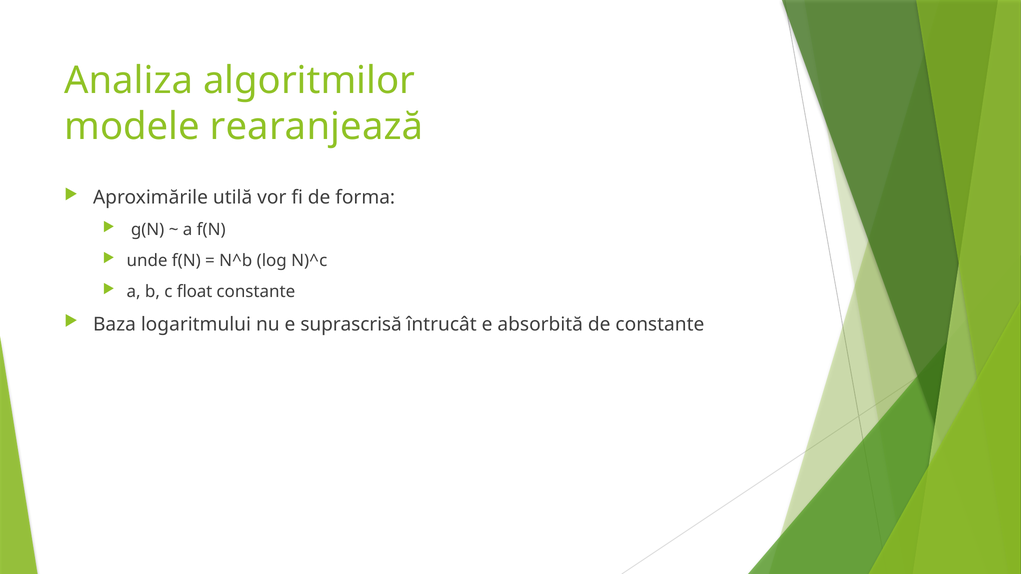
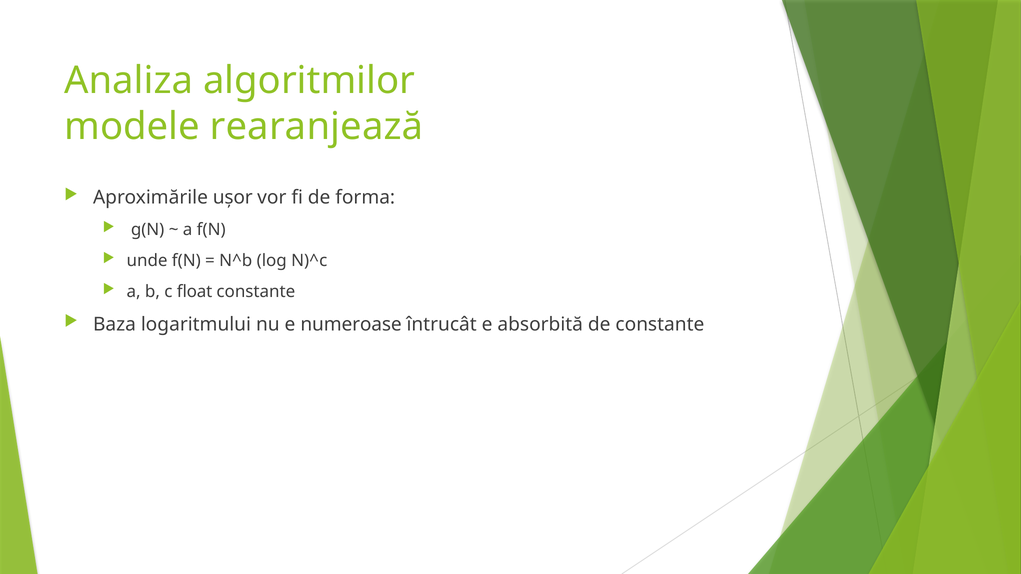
utilă: utilă -> ușor
suprascrisă: suprascrisă -> numeroase
